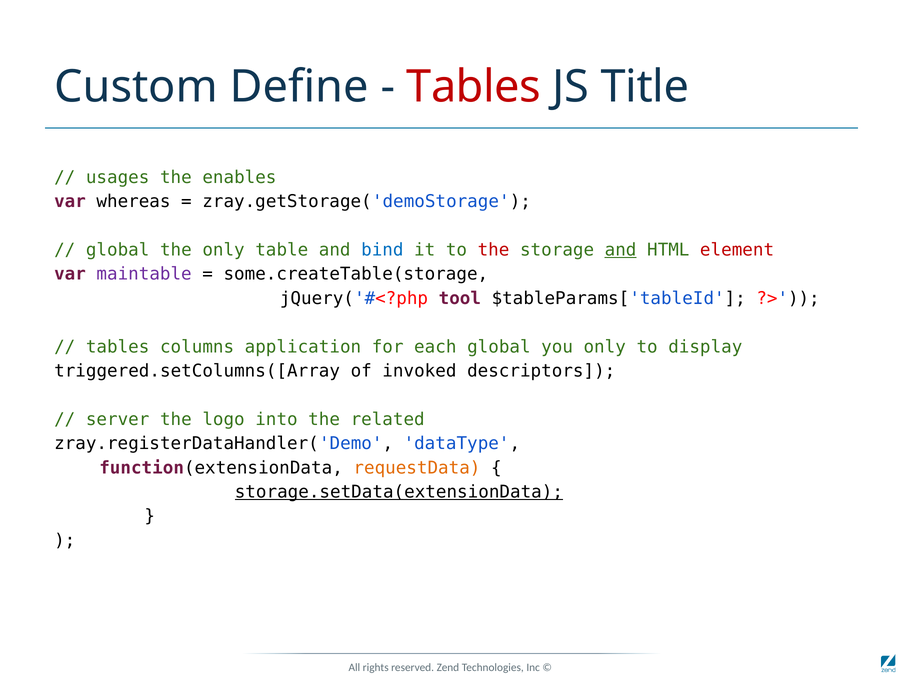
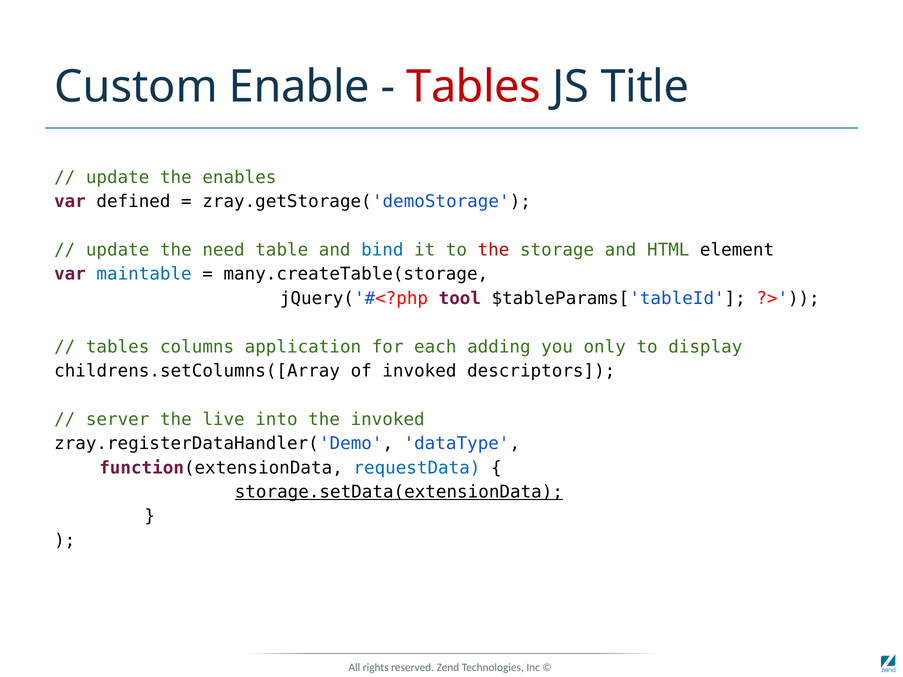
Define: Define -> Enable
usages at (118, 177): usages -> update
whereas: whereas -> defined
global at (118, 250): global -> update
the only: only -> need
and at (621, 250) underline: present -> none
element colour: red -> black
maintable colour: purple -> blue
some.createTable(storage: some.createTable(storage -> many.createTable(storage
each global: global -> adding
triggered.setColumns([Array: triggered.setColumns([Array -> childrens.setColumns([Array
logo: logo -> live
the related: related -> invoked
requestData colour: orange -> blue
